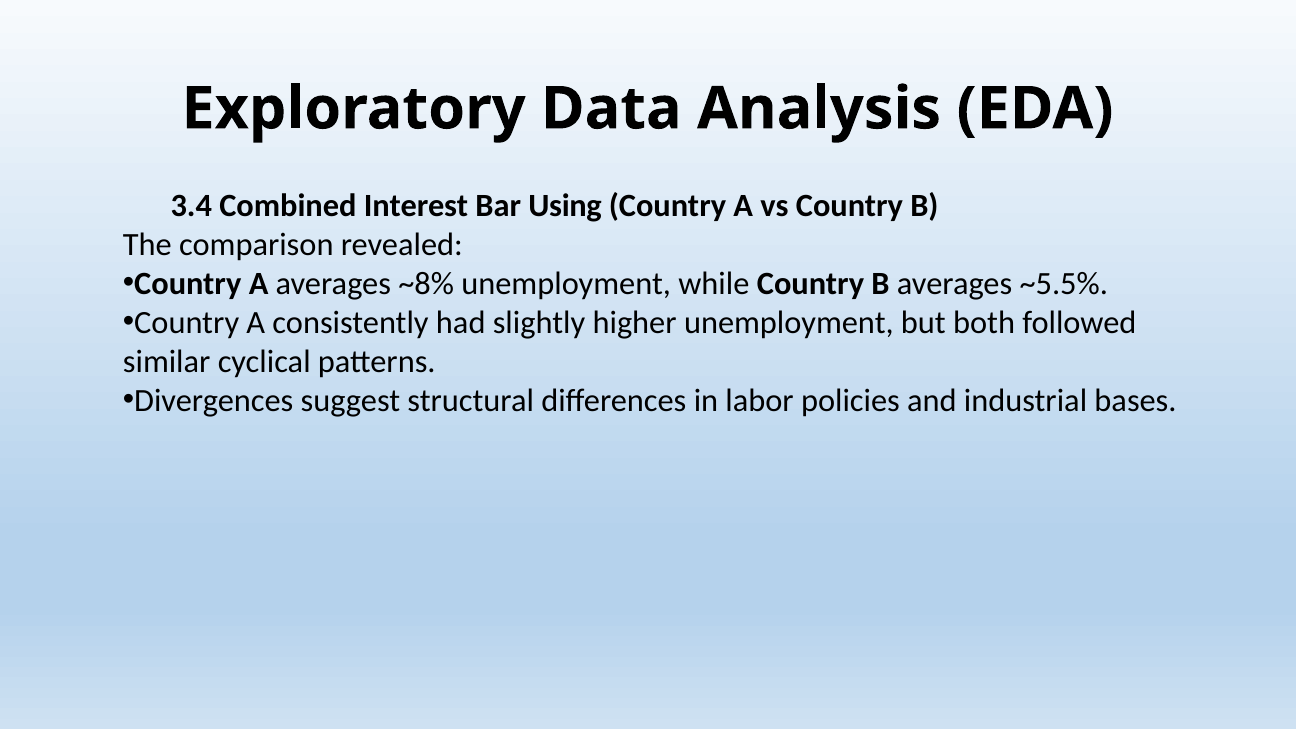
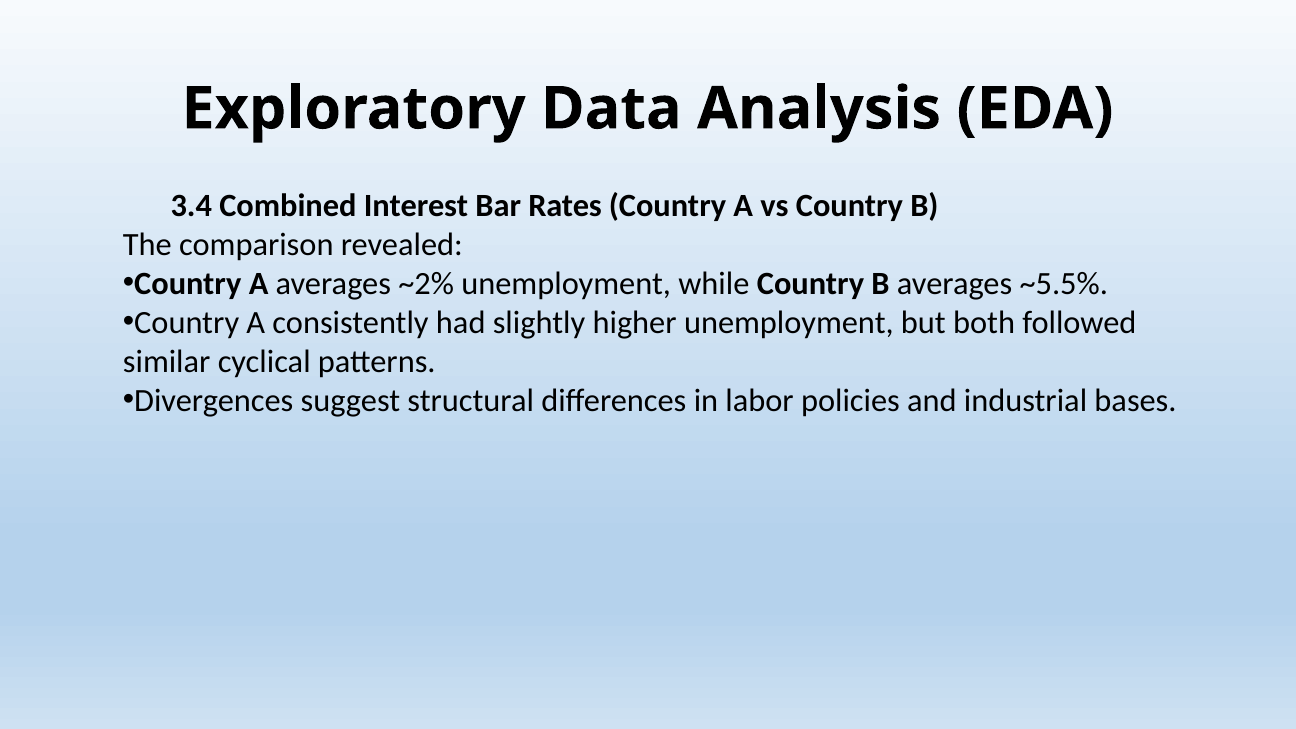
Using: Using -> Rates
~8%: ~8% -> ~2%
